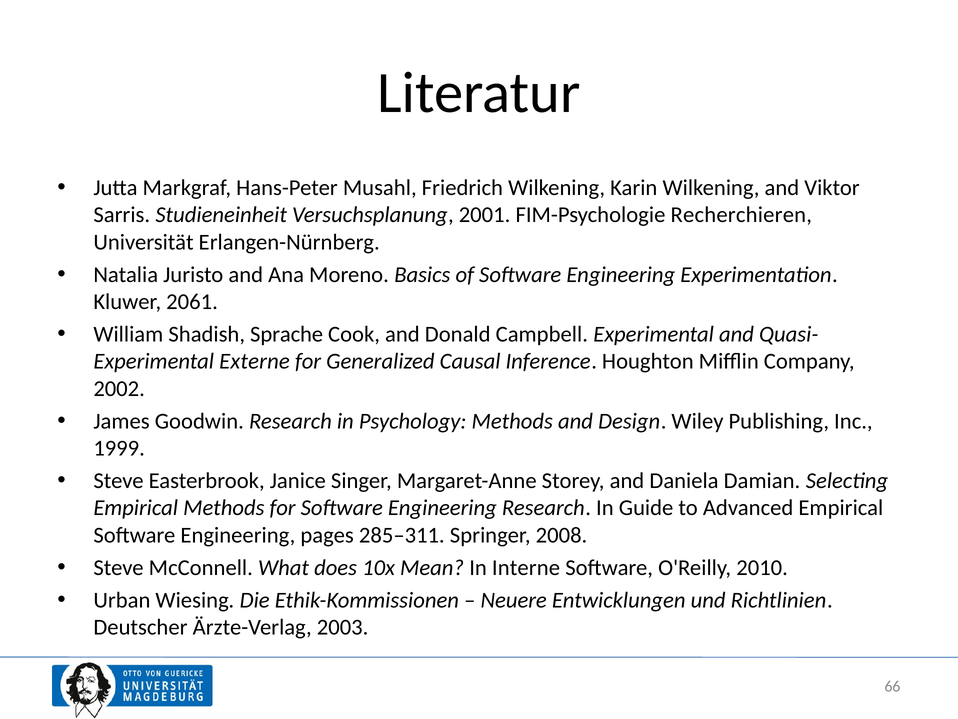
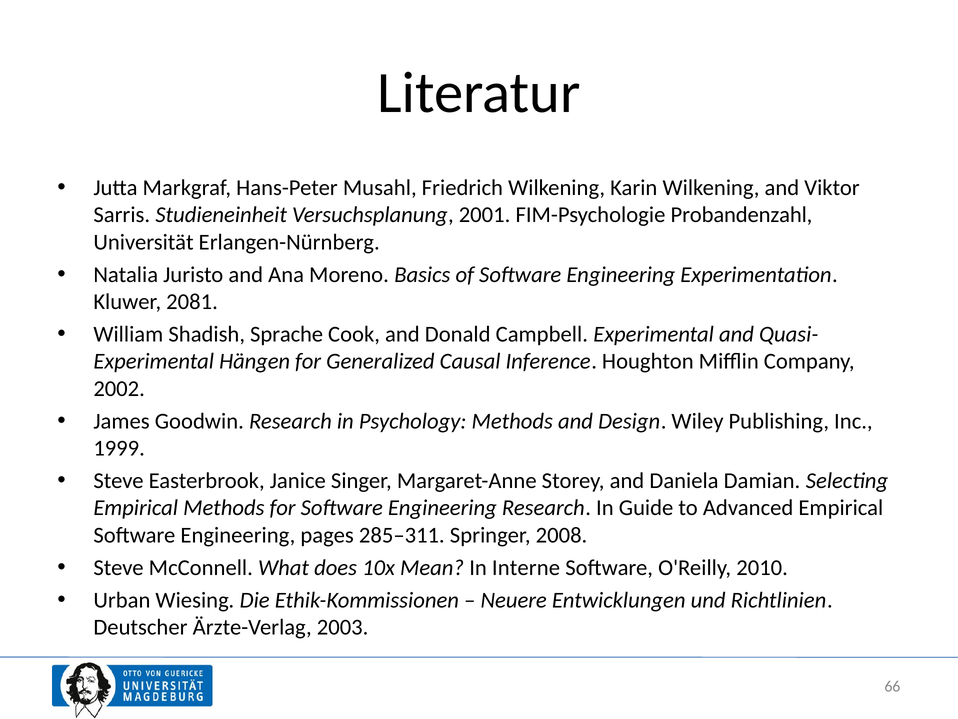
Recherchieren: Recherchieren -> Probandenzahl
2061: 2061 -> 2081
Externe: Externe -> Hängen
